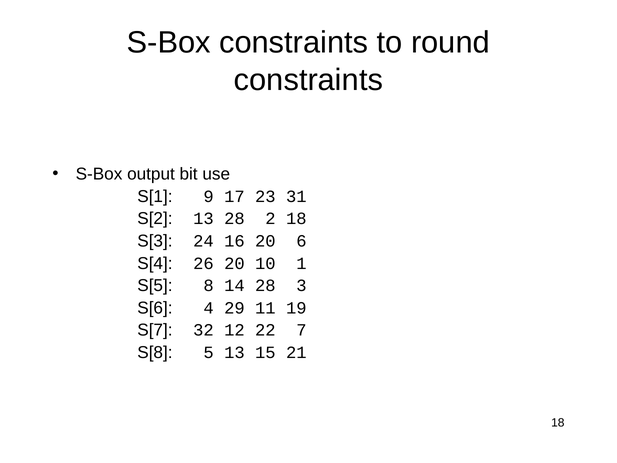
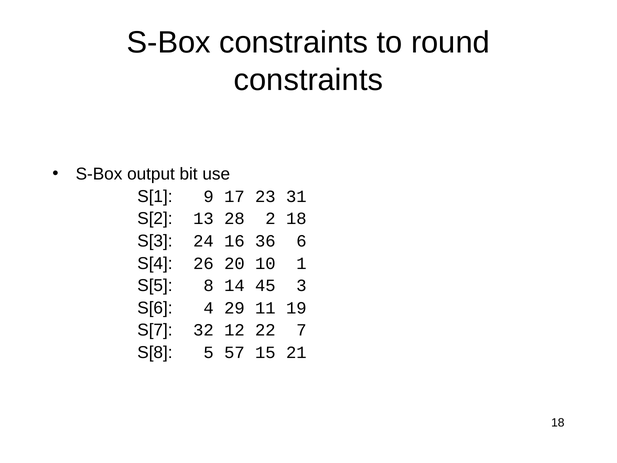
16 20: 20 -> 36
14 28: 28 -> 45
5 13: 13 -> 57
